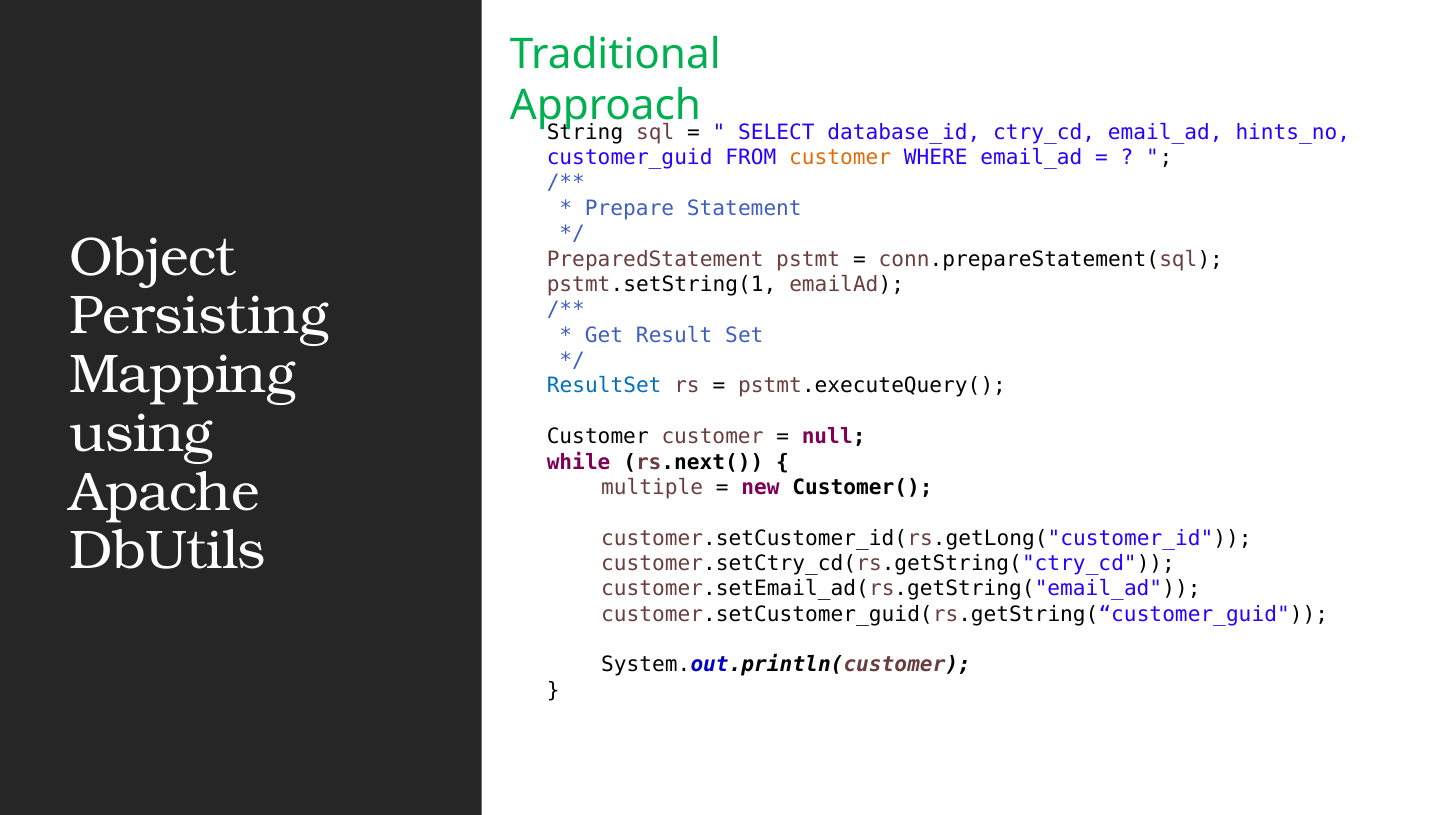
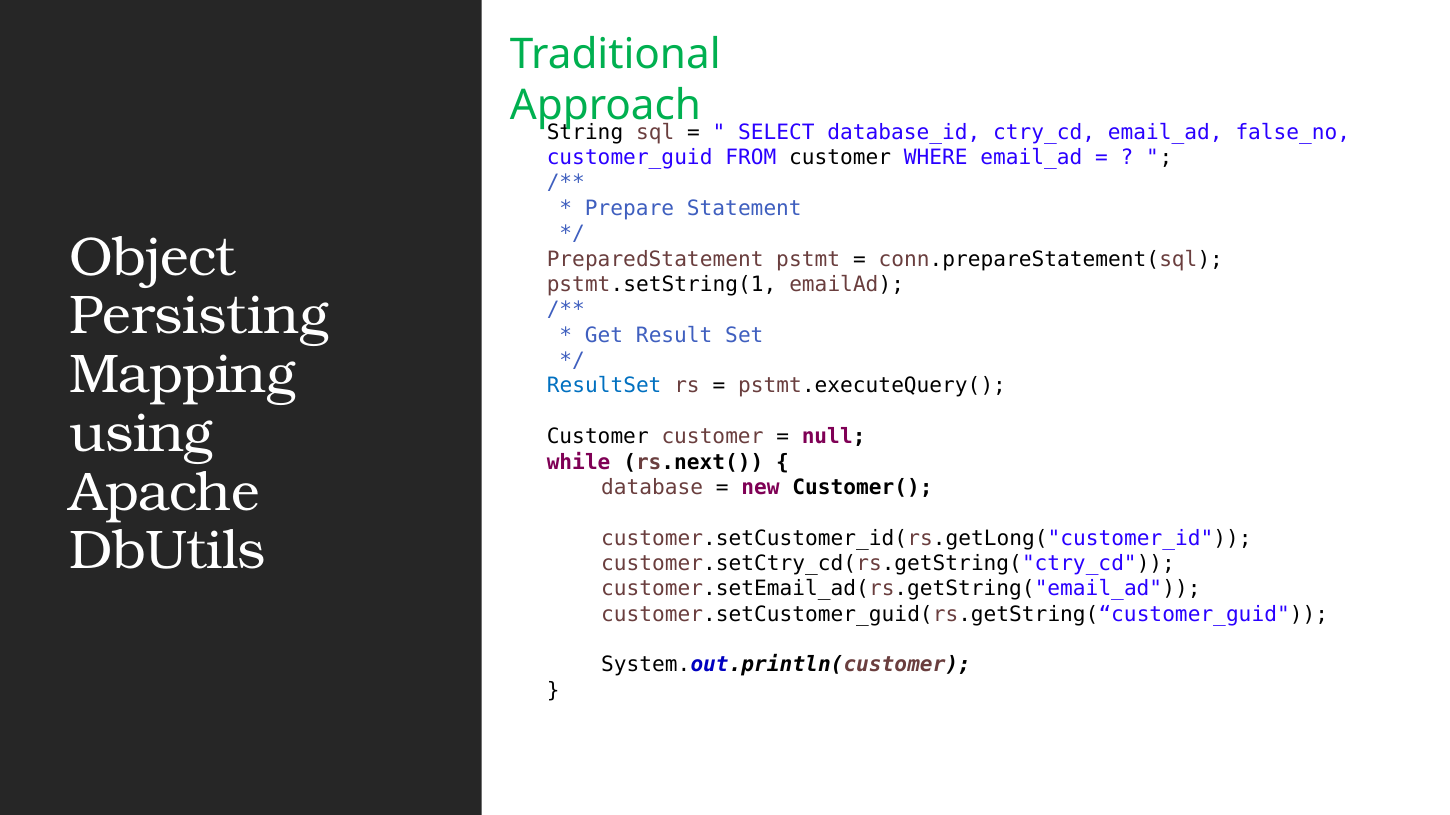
hints_no: hints_no -> false_no
customer at (840, 158) colour: orange -> black
multiple: multiple -> database
